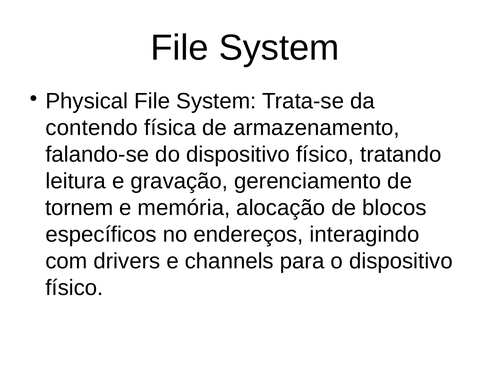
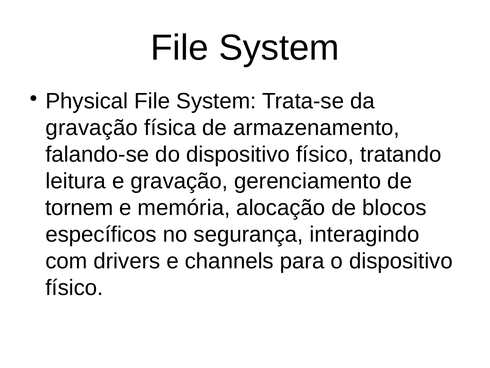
contendo at (92, 128): contendo -> gravação
endereços: endereços -> segurança
